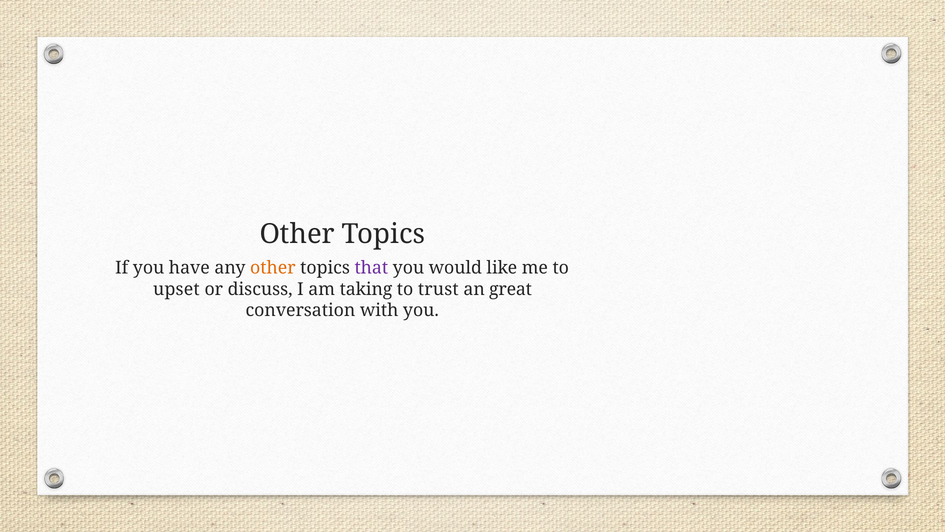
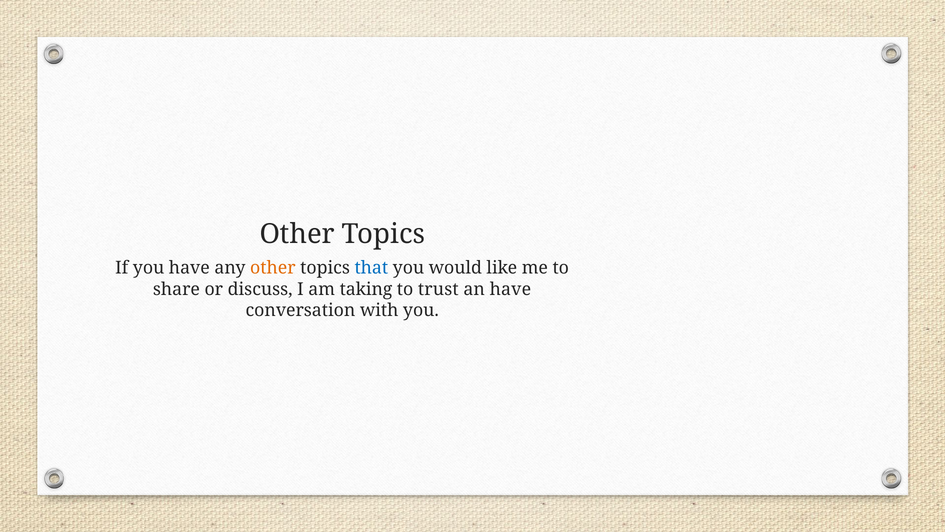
that colour: purple -> blue
upset: upset -> share
an great: great -> have
